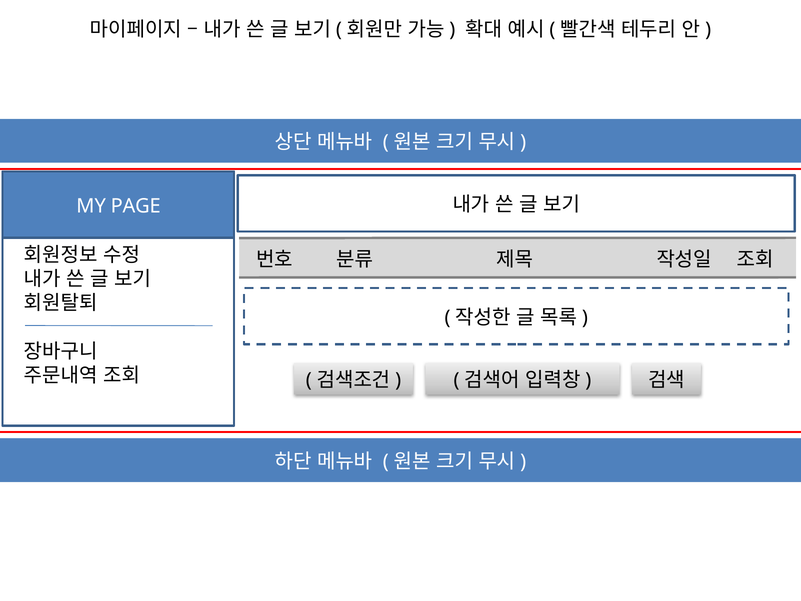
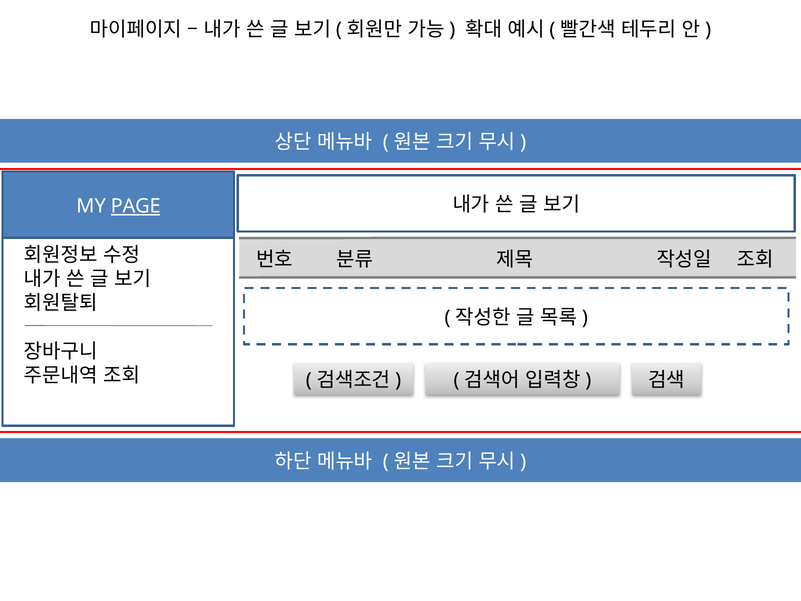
PAGE underline: none -> present
